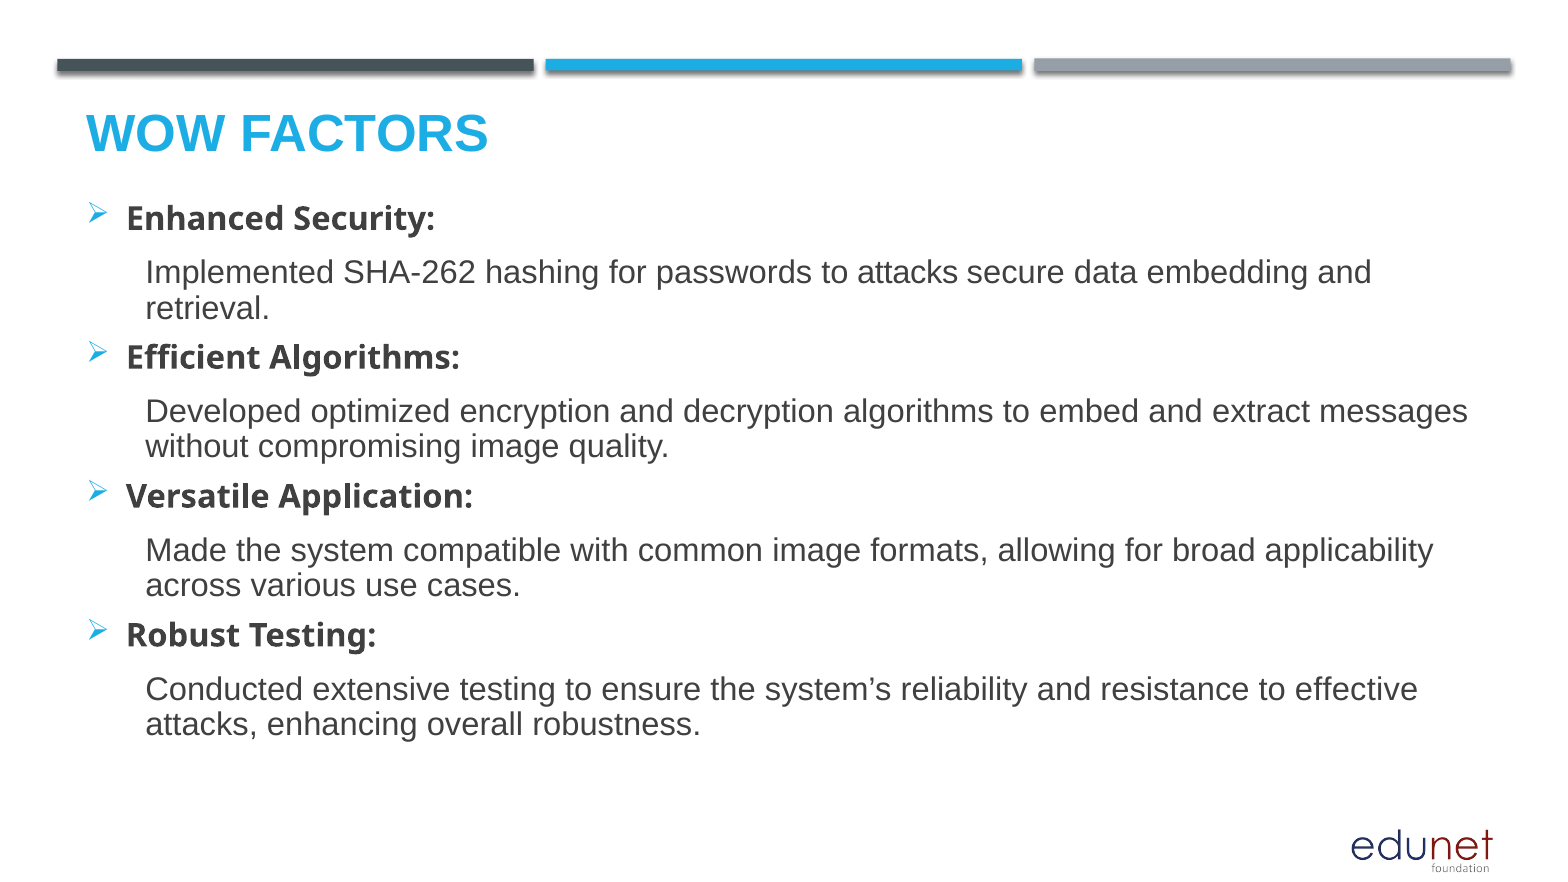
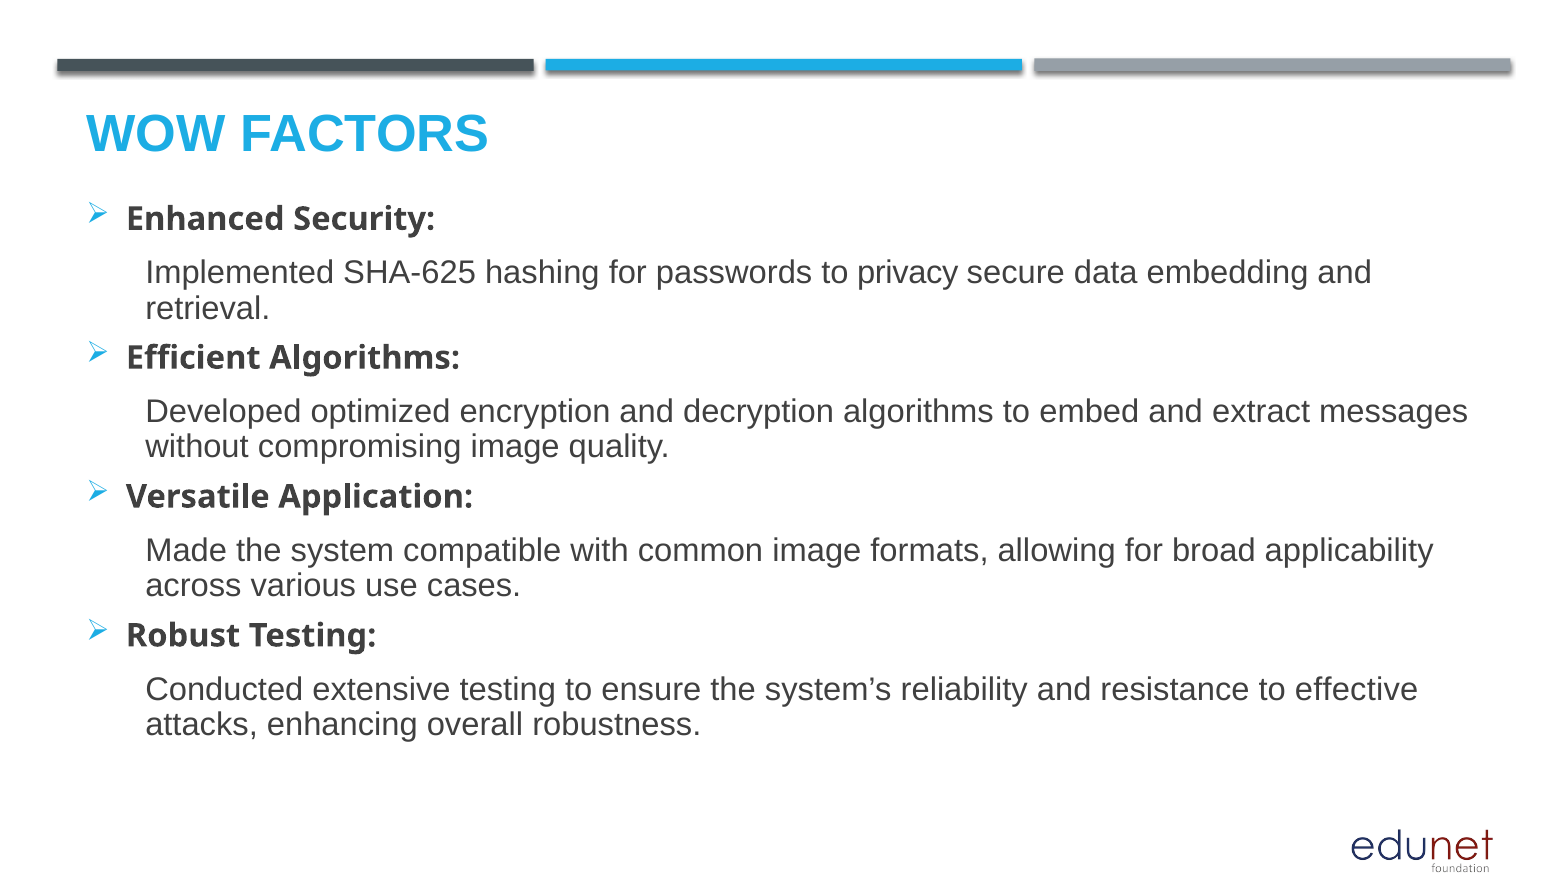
SHA-262: SHA-262 -> SHA-625
to attacks: attacks -> privacy
